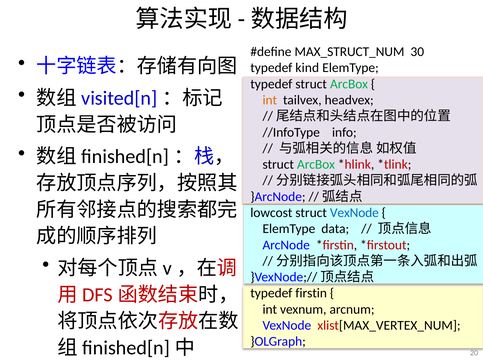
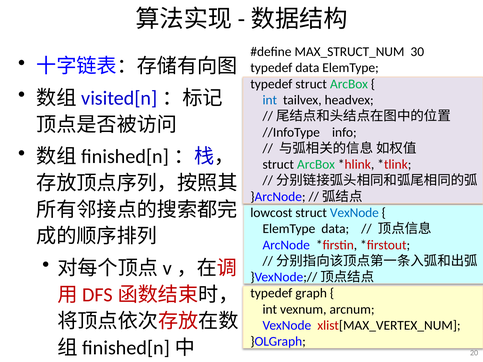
typedef kind: kind -> data
int at (270, 100) colour: orange -> blue
firstin: firstin -> graph
